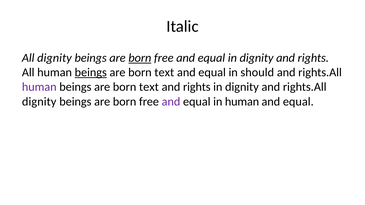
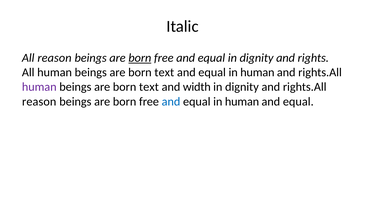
All dignity: dignity -> reason
beings at (91, 72) underline: present -> none
should at (257, 72): should -> human
rights at (197, 87): rights -> width
dignity at (39, 102): dignity -> reason
and at (171, 102) colour: purple -> blue
